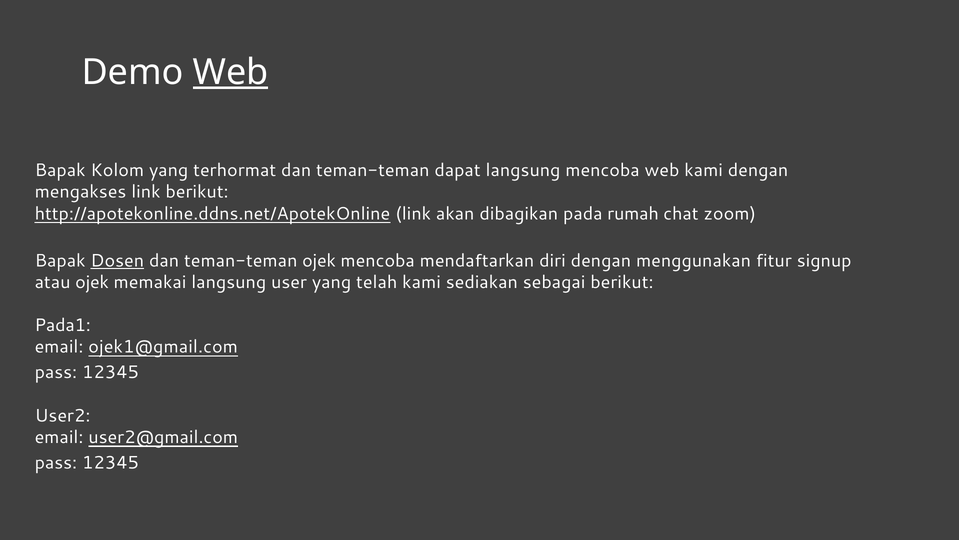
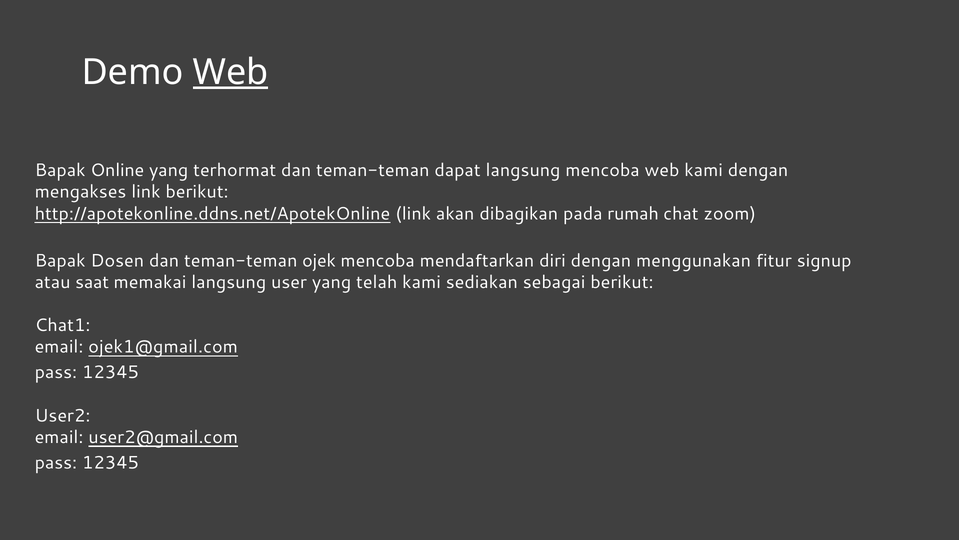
Kolom: Kolom -> Online
Dosen underline: present -> none
atau ojek: ojek -> saat
Pada1: Pada1 -> Chat1
